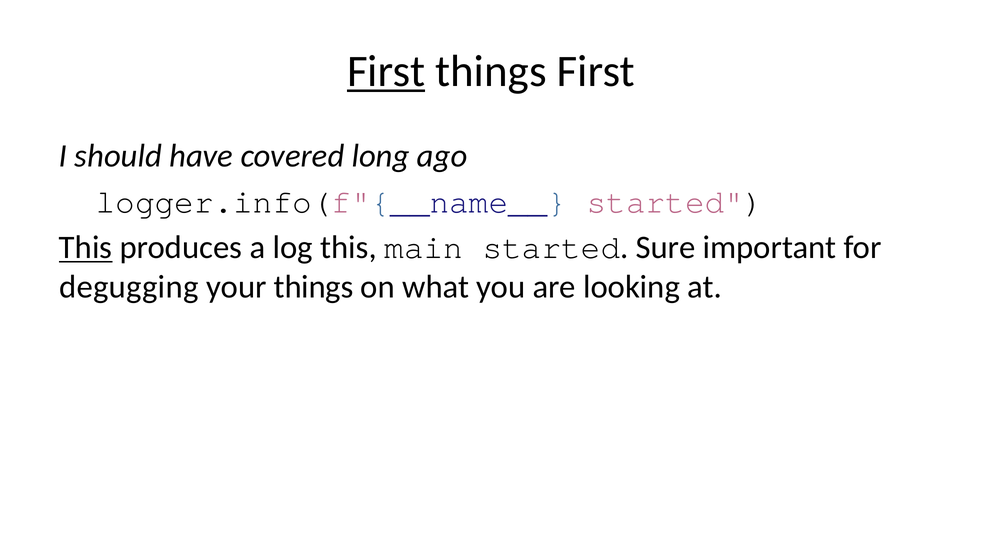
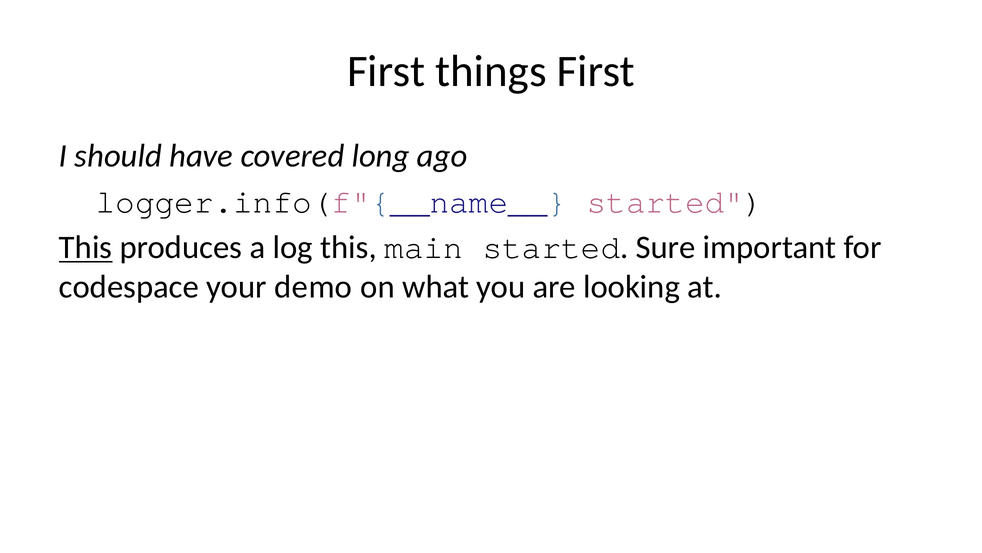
First at (386, 71) underline: present -> none
degugging: degugging -> codespace
your things: things -> demo
